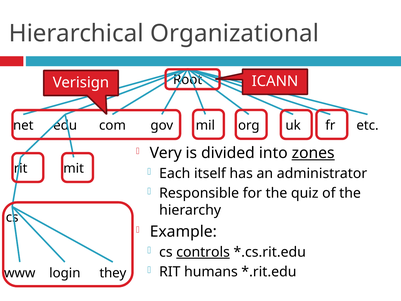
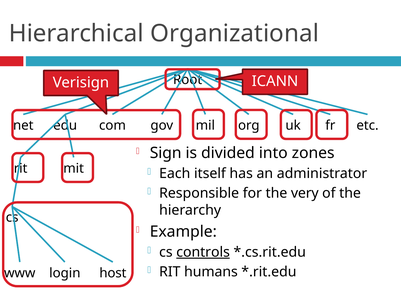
Very: Very -> Sign
zones underline: present -> none
quiz: quiz -> very
they: they -> host
